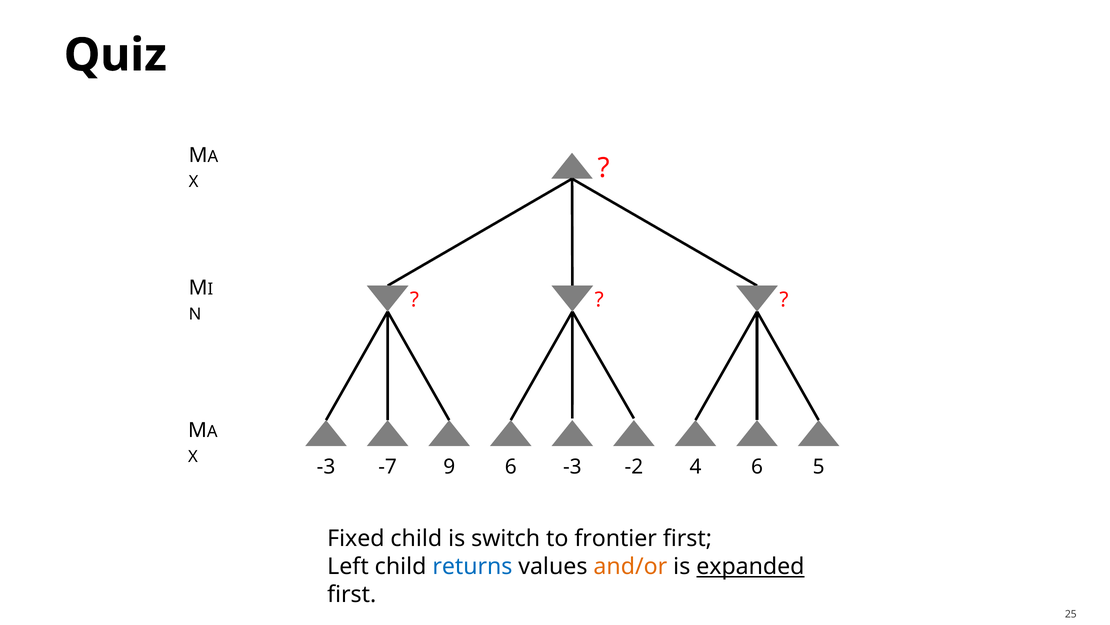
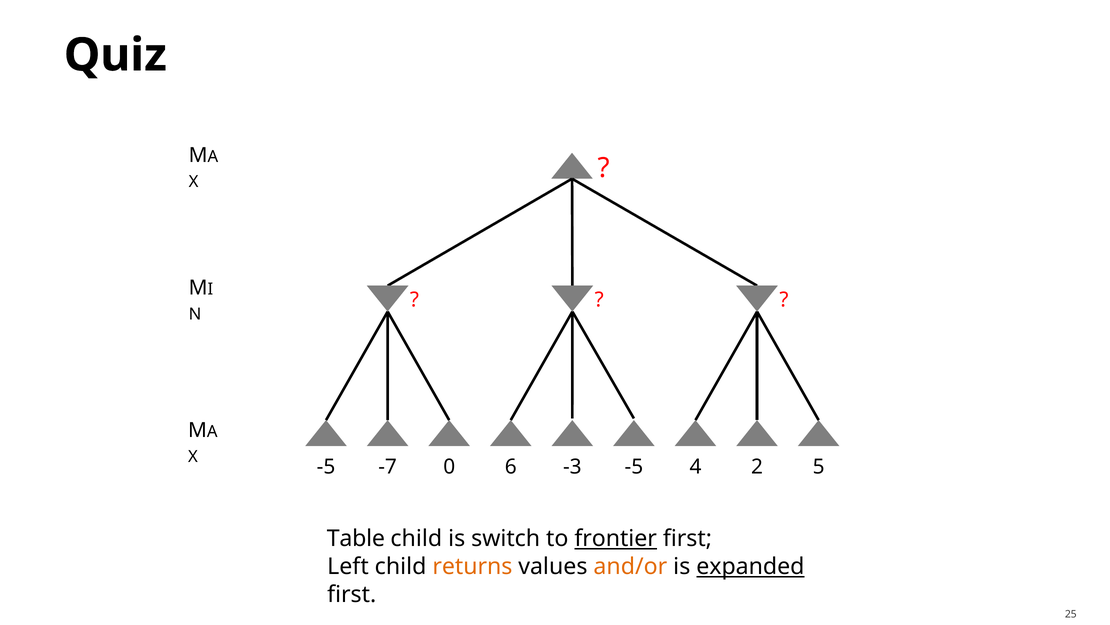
-3 at (326, 467): -3 -> -5
9: 9 -> 0
-3 -2: -2 -> -5
4 6: 6 -> 2
Fixed: Fixed -> Table
frontier underline: none -> present
returns colour: blue -> orange
